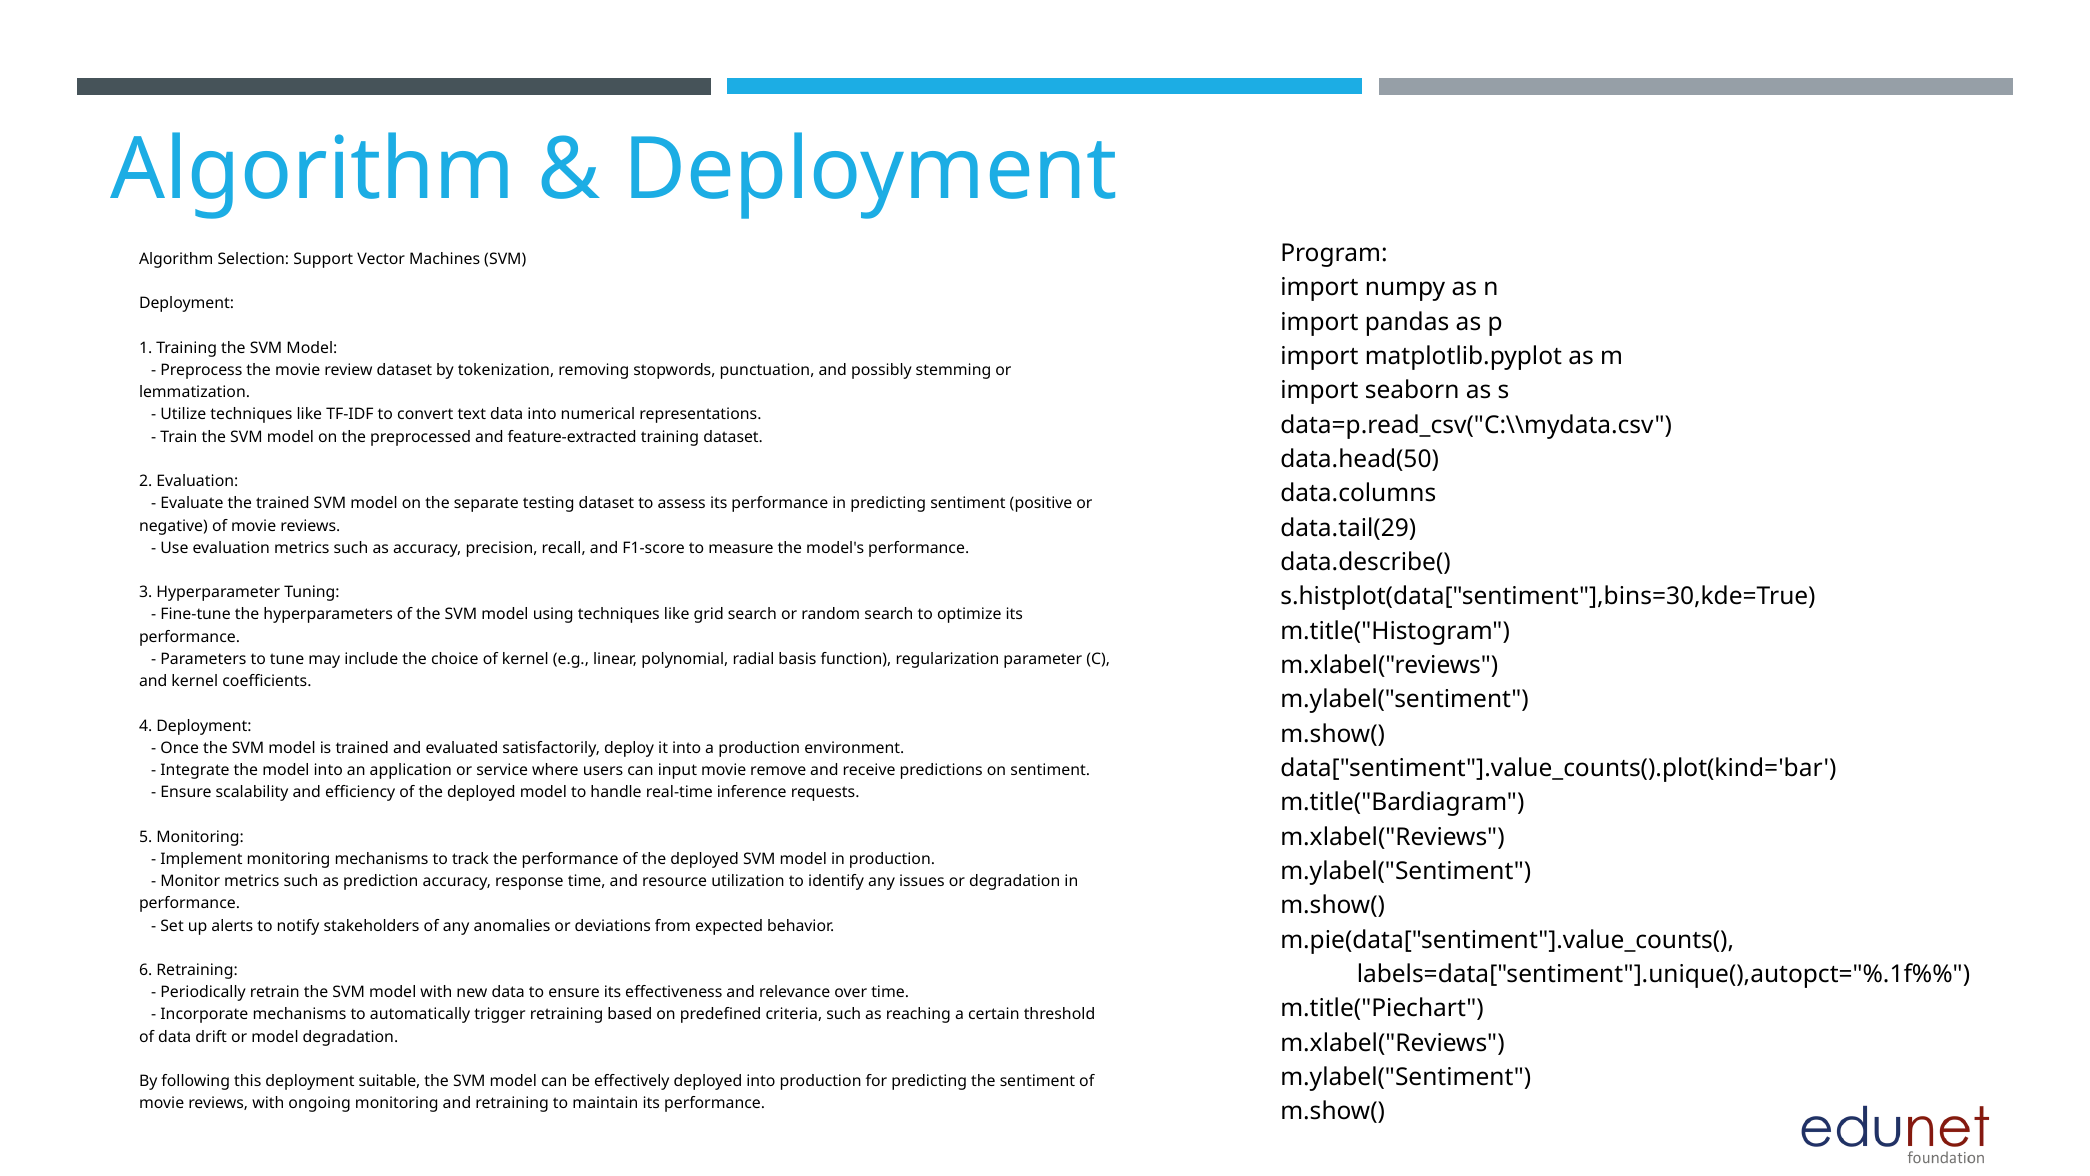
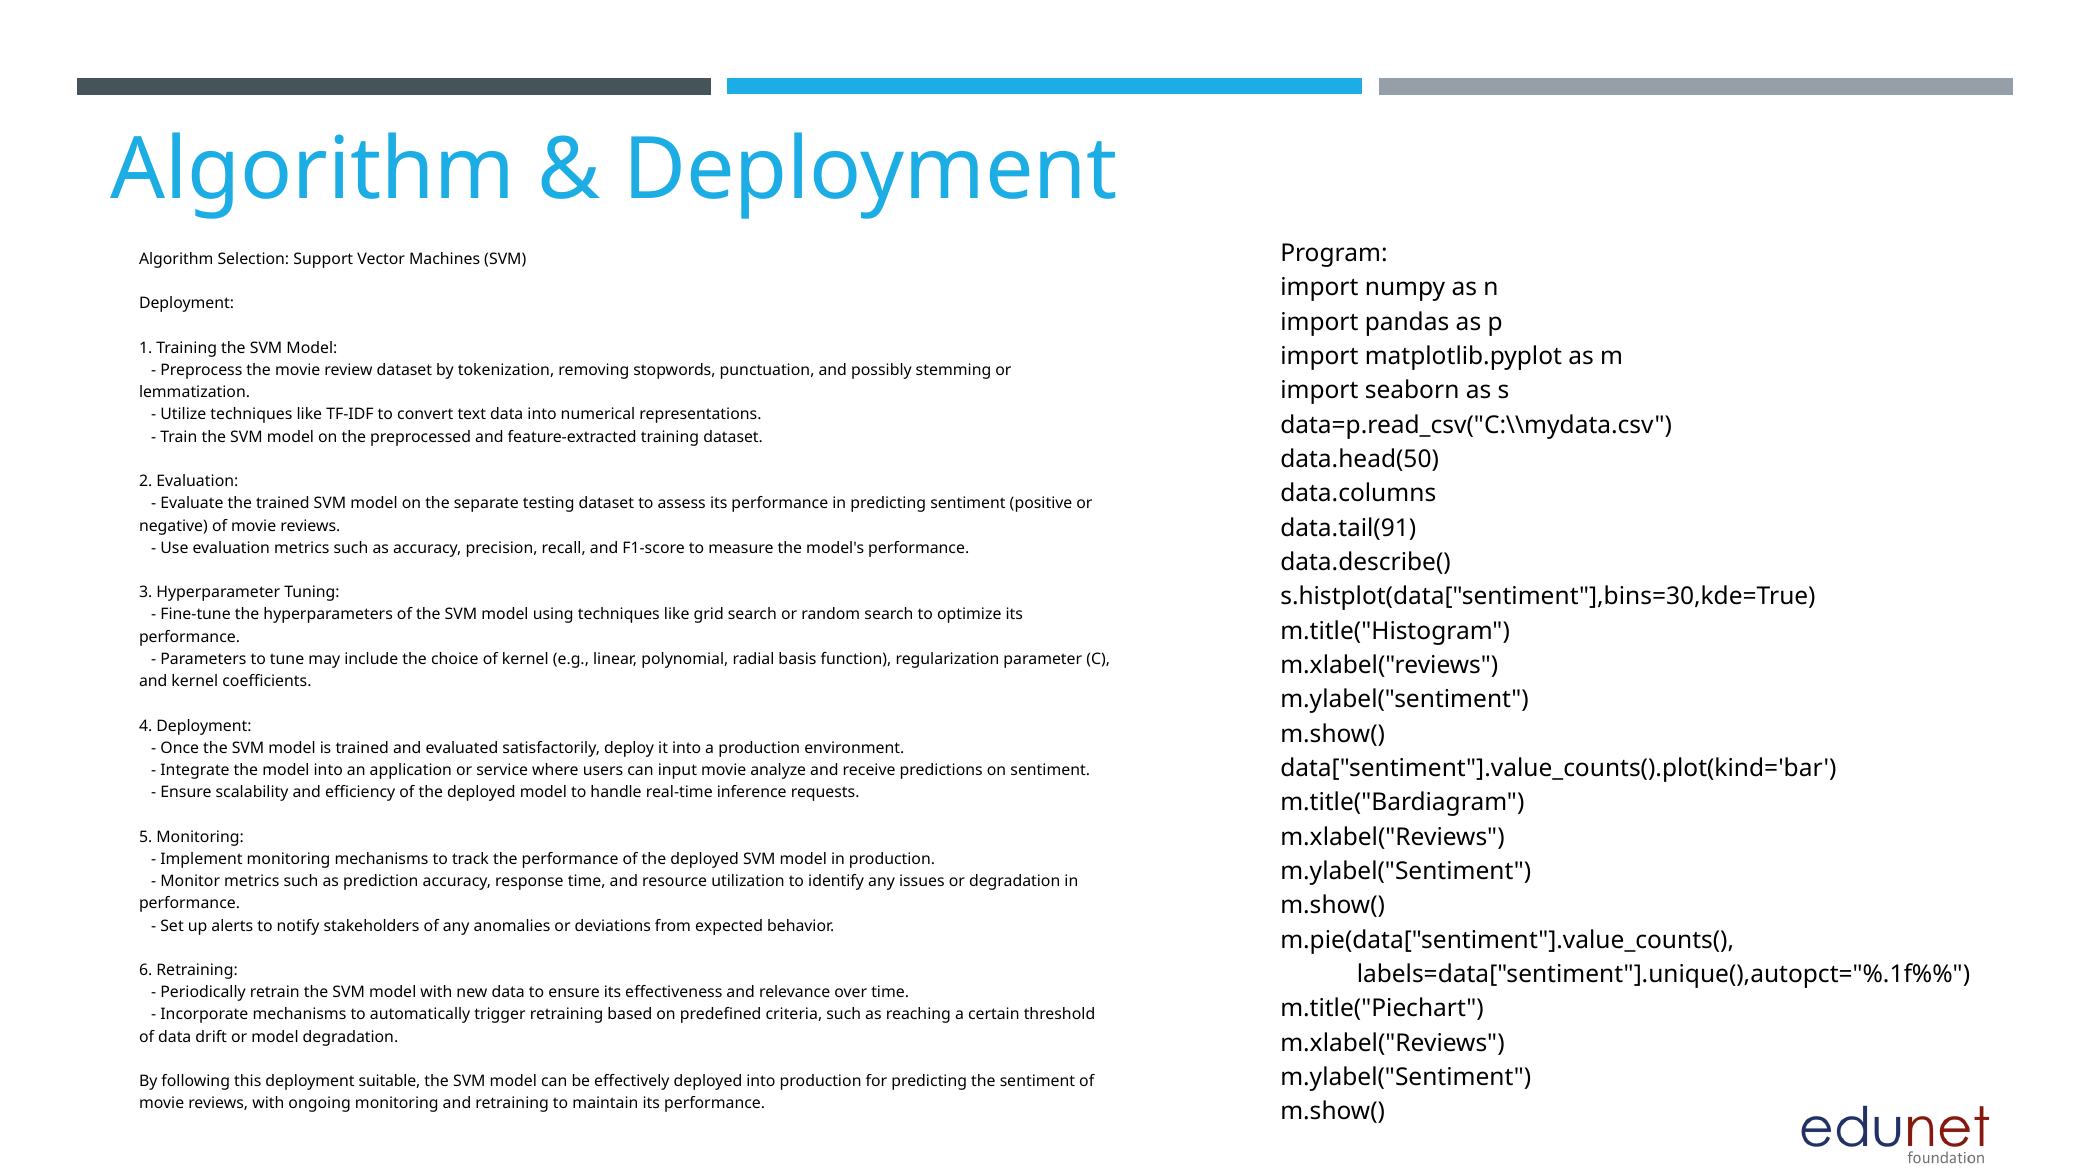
data.tail(29: data.tail(29 -> data.tail(91
remove: remove -> analyze
